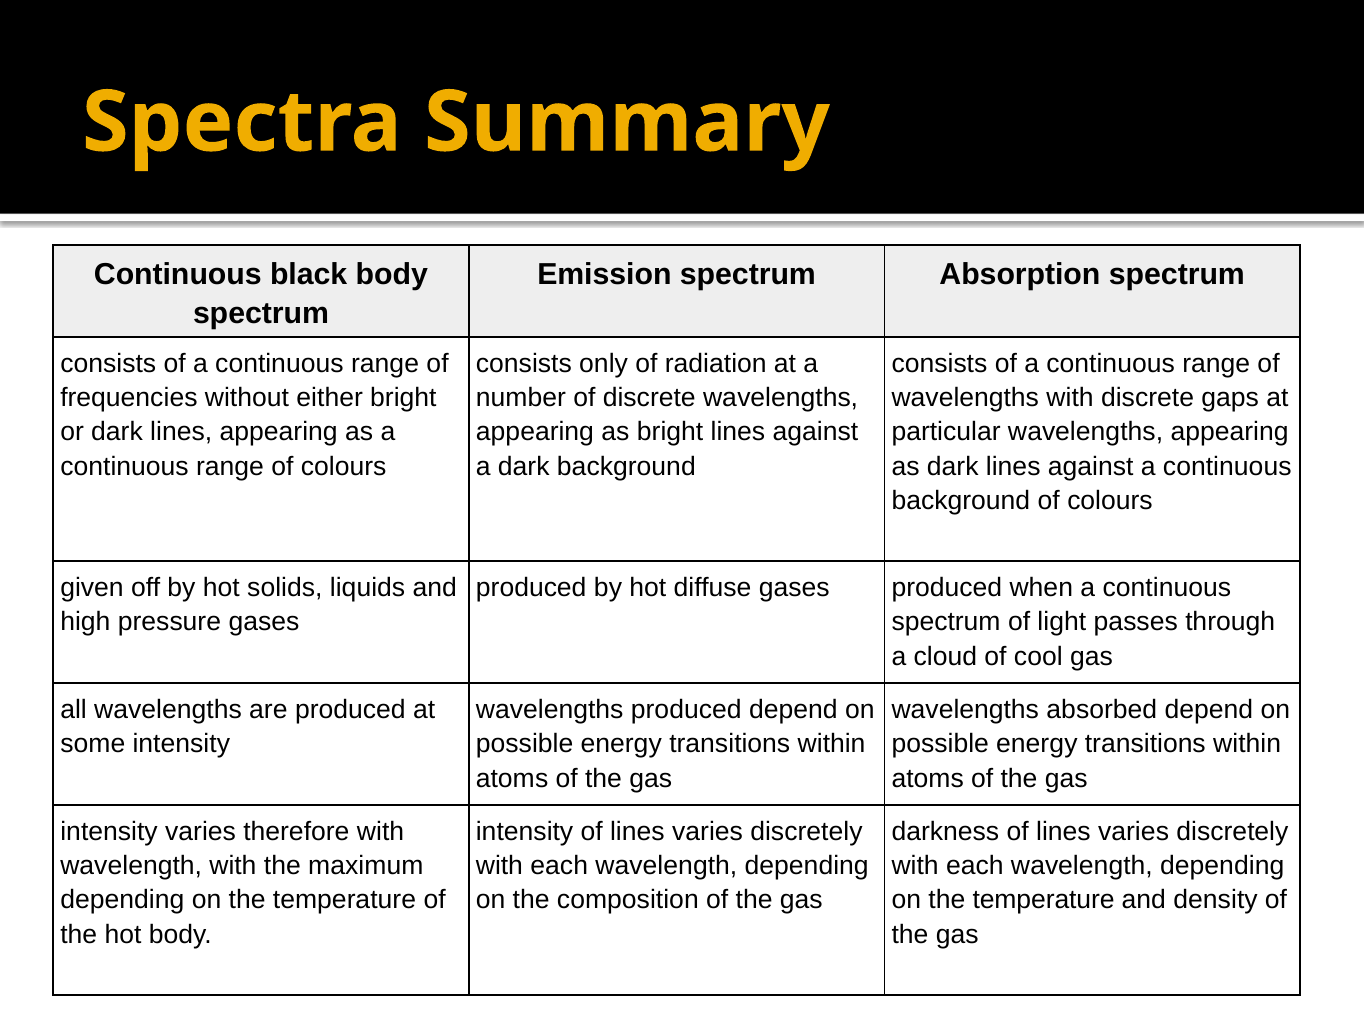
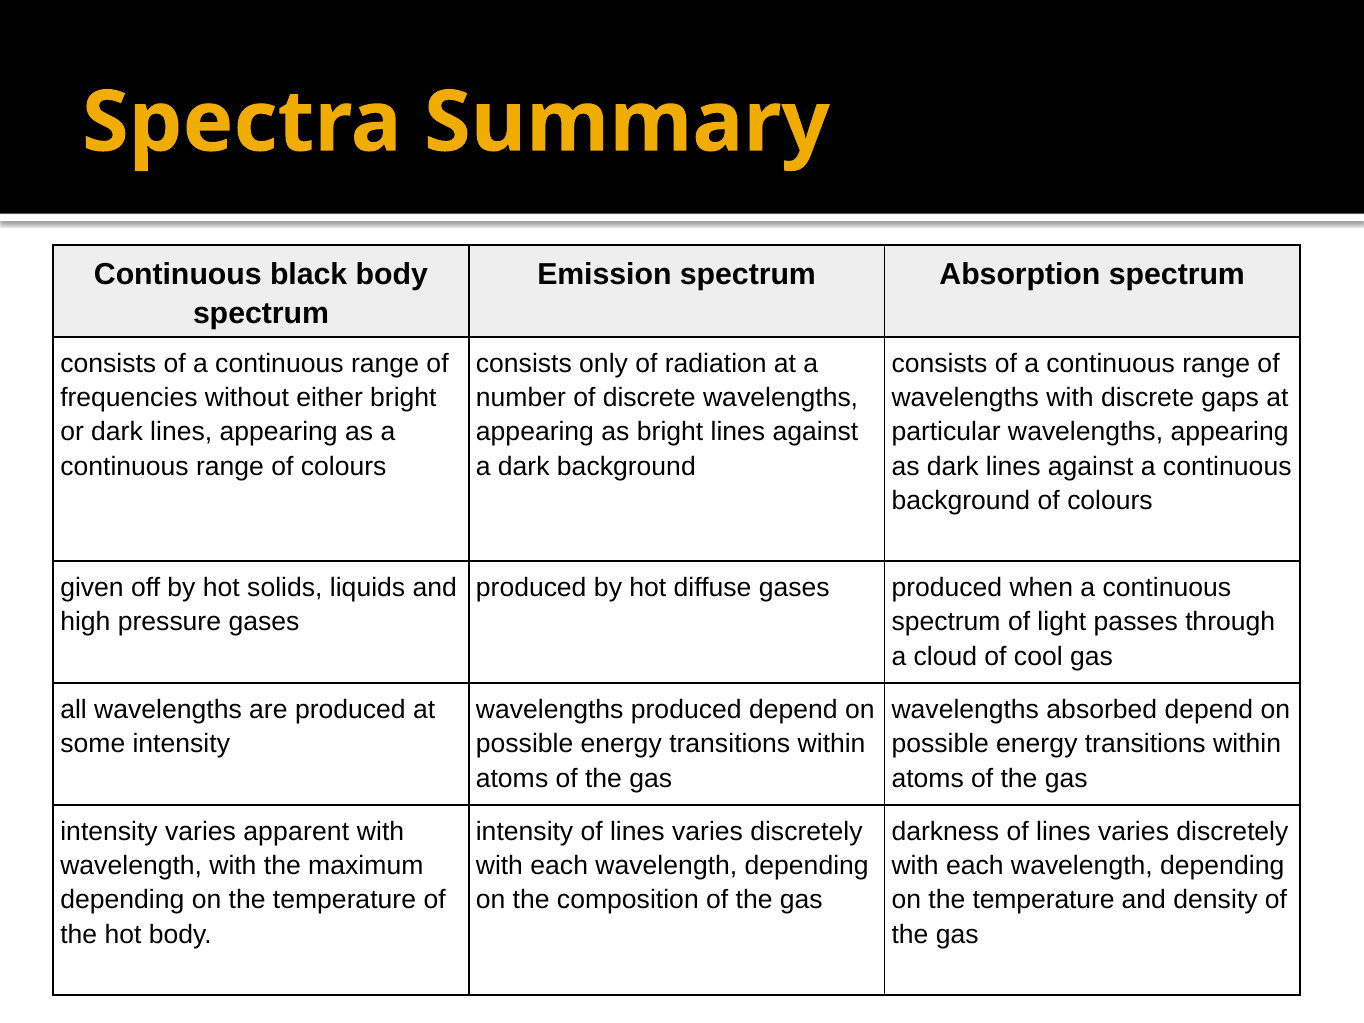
therefore: therefore -> apparent
